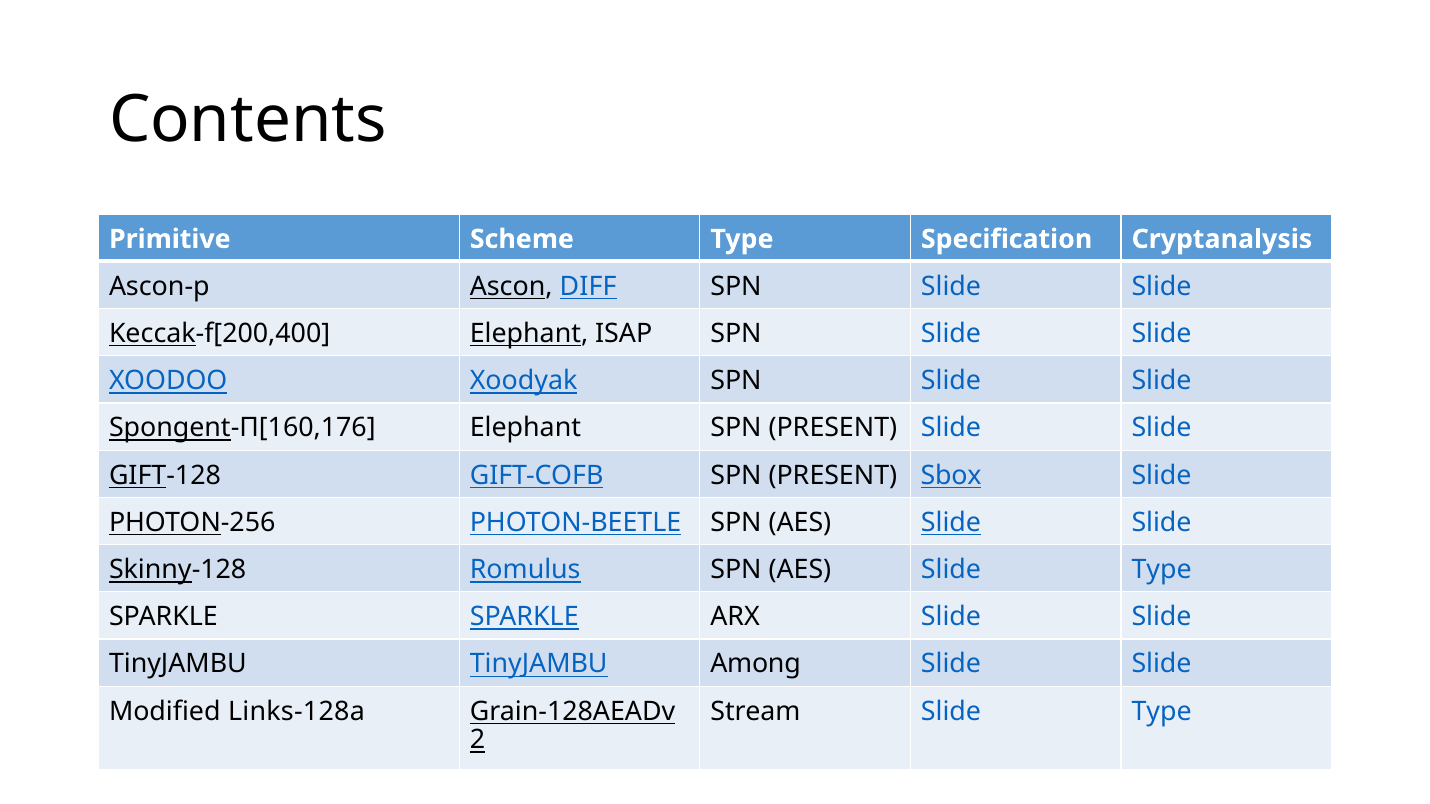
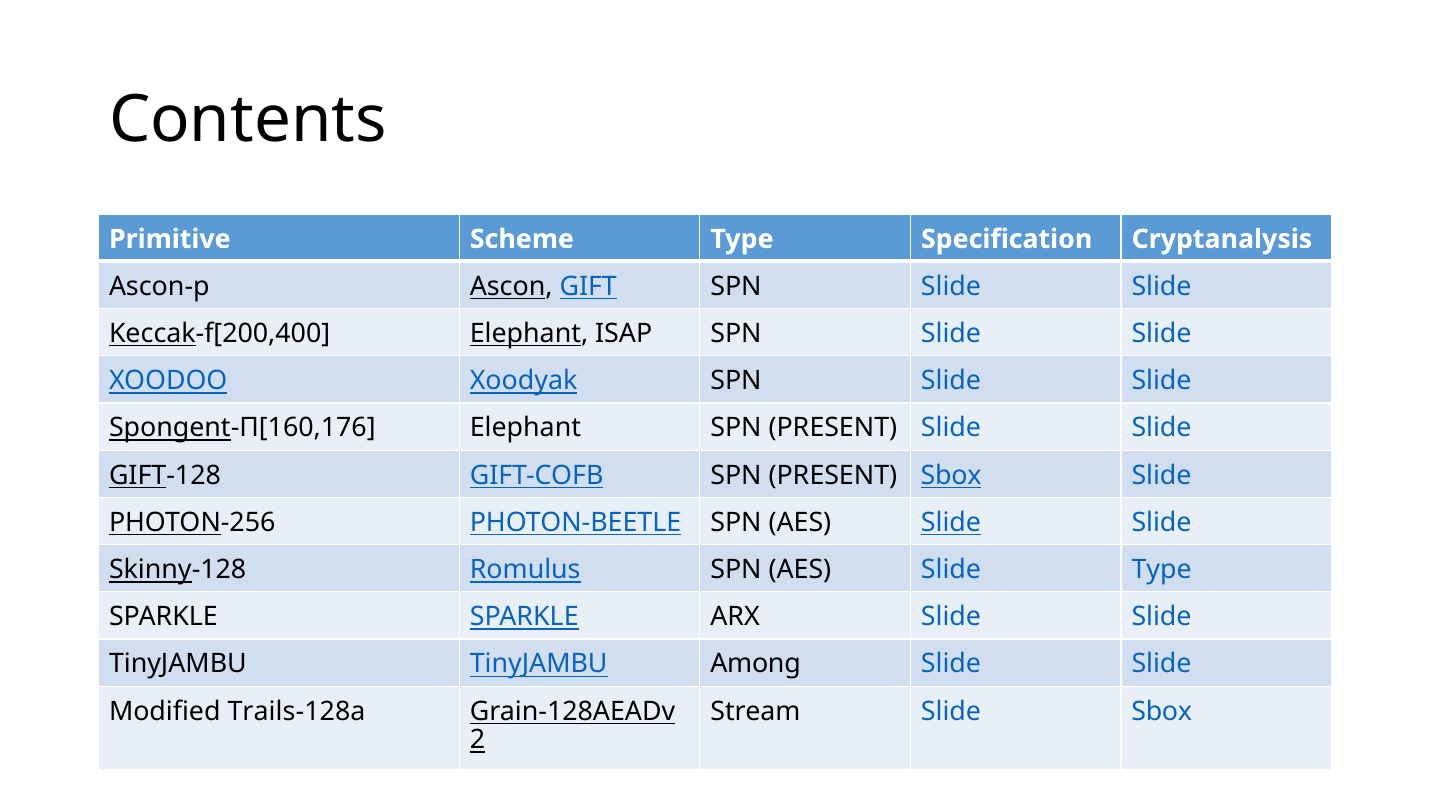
DIFF: DIFF -> GIFT
Links-128a: Links-128a -> Trails-128a
Stream Slide Type: Type -> Sbox
